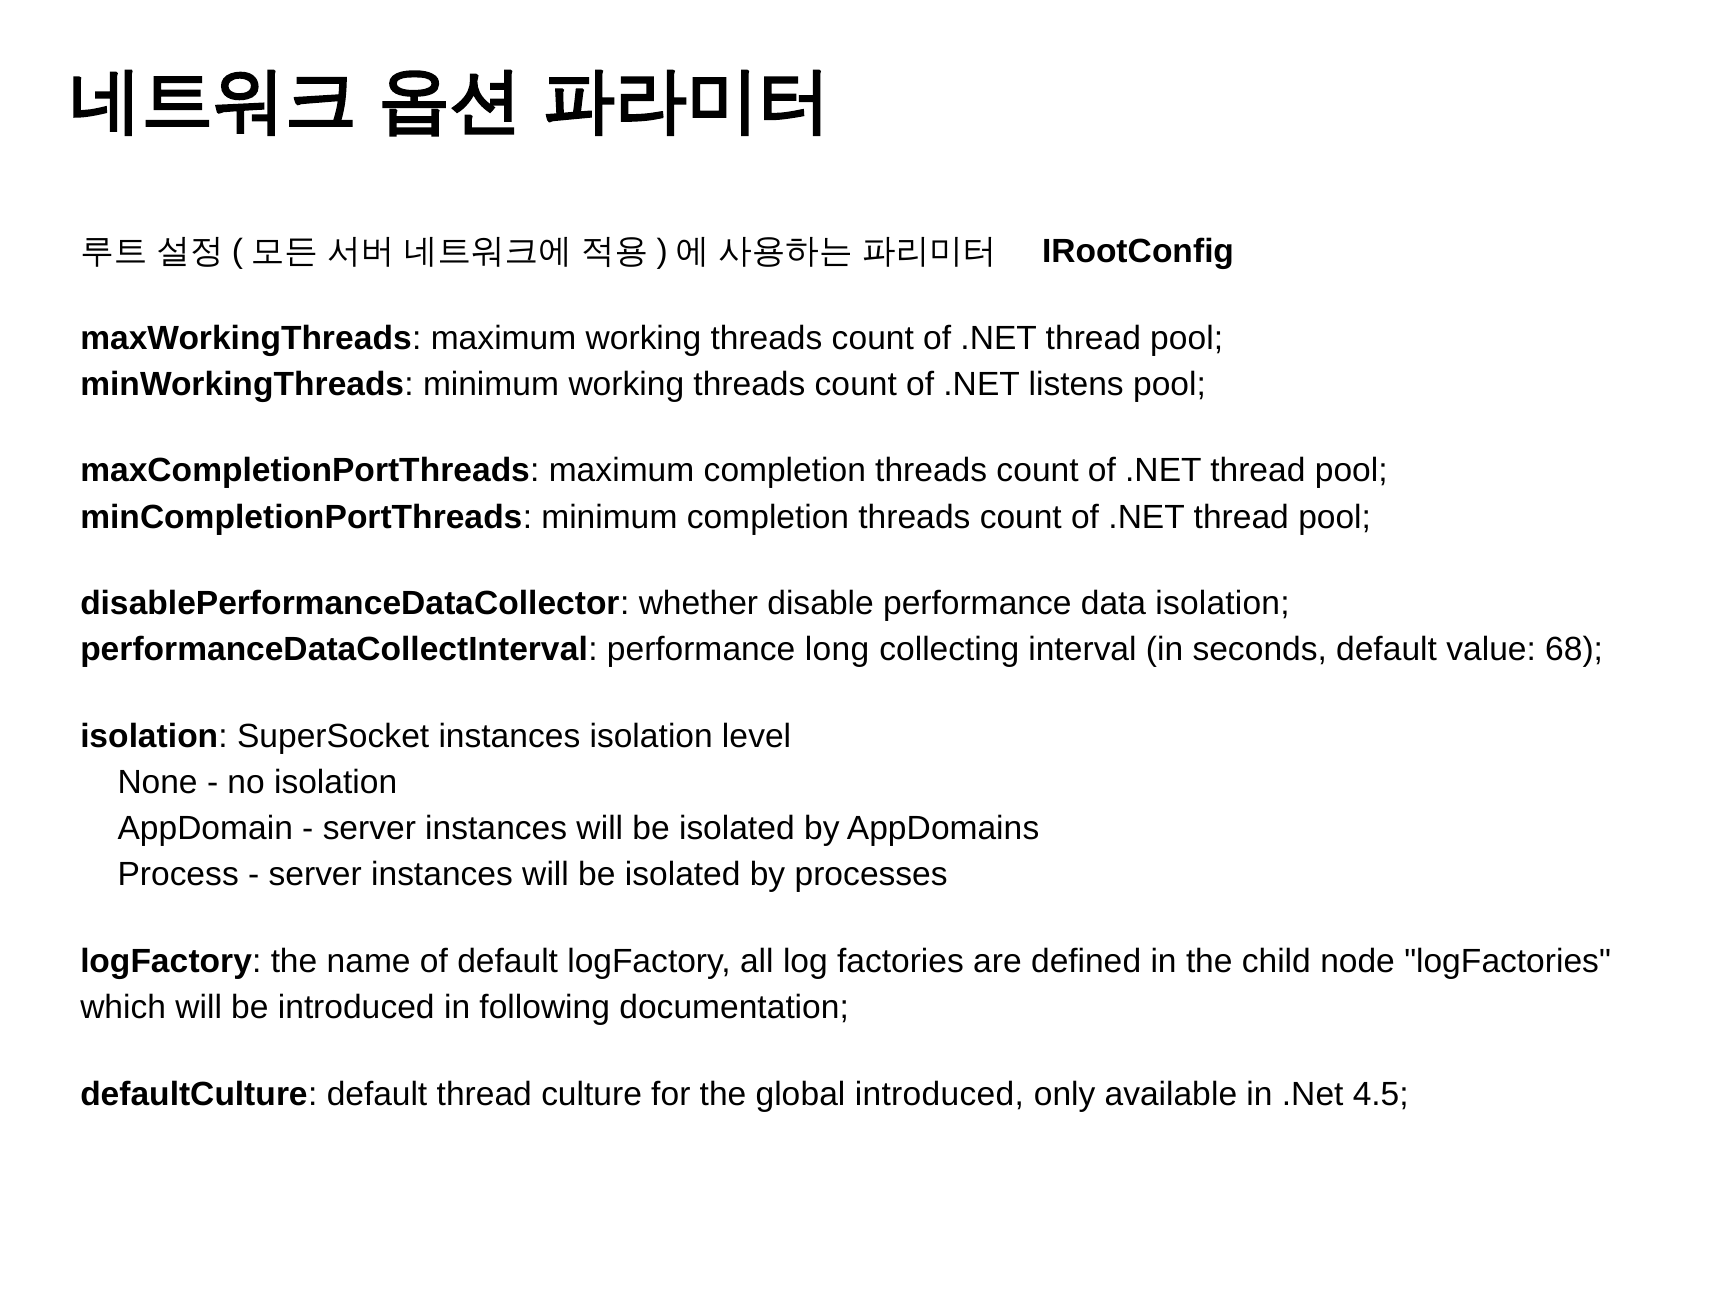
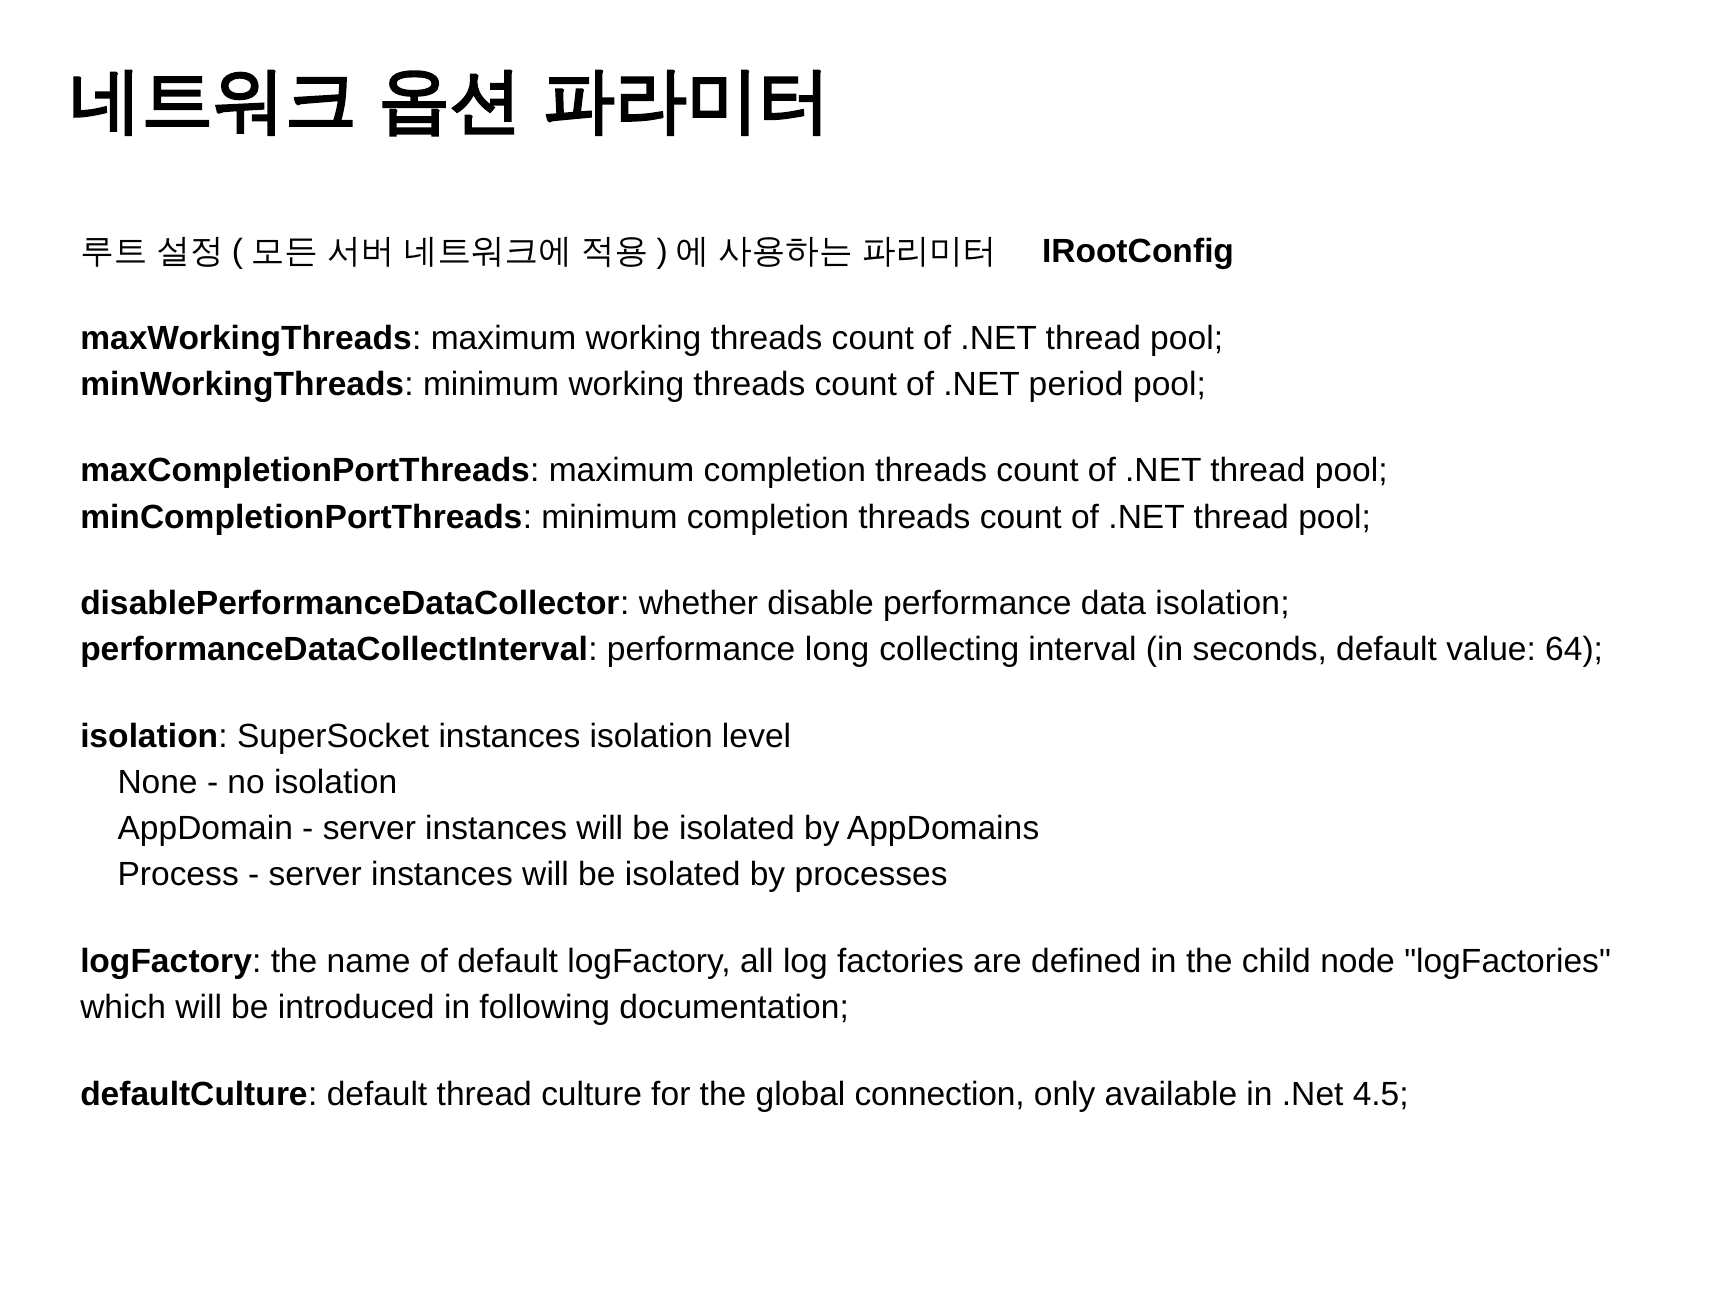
listens: listens -> period
68: 68 -> 64
global introduced: introduced -> connection
